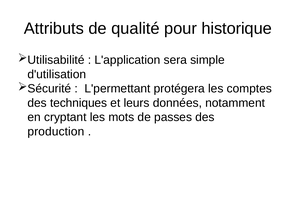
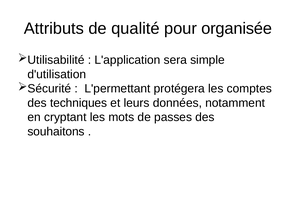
historique: historique -> organisée
production: production -> souhaitons
